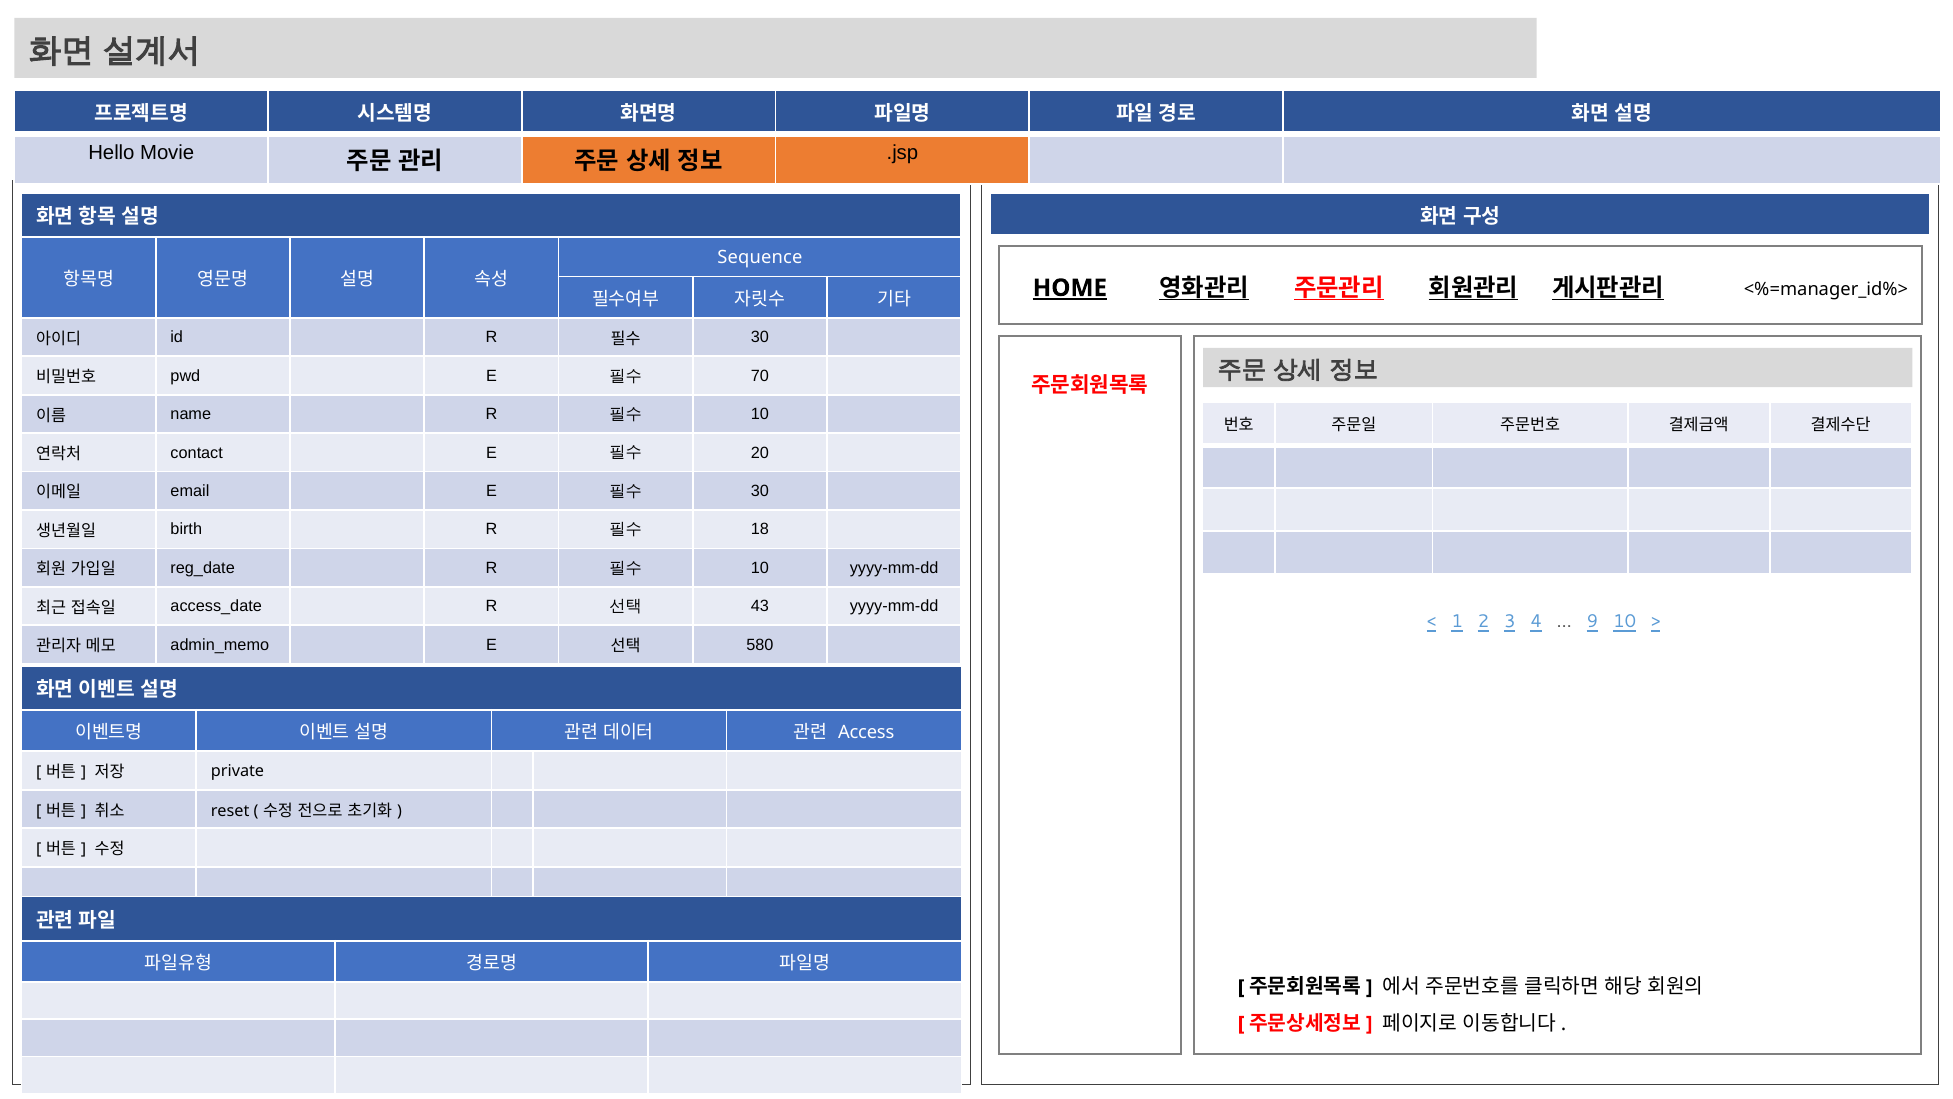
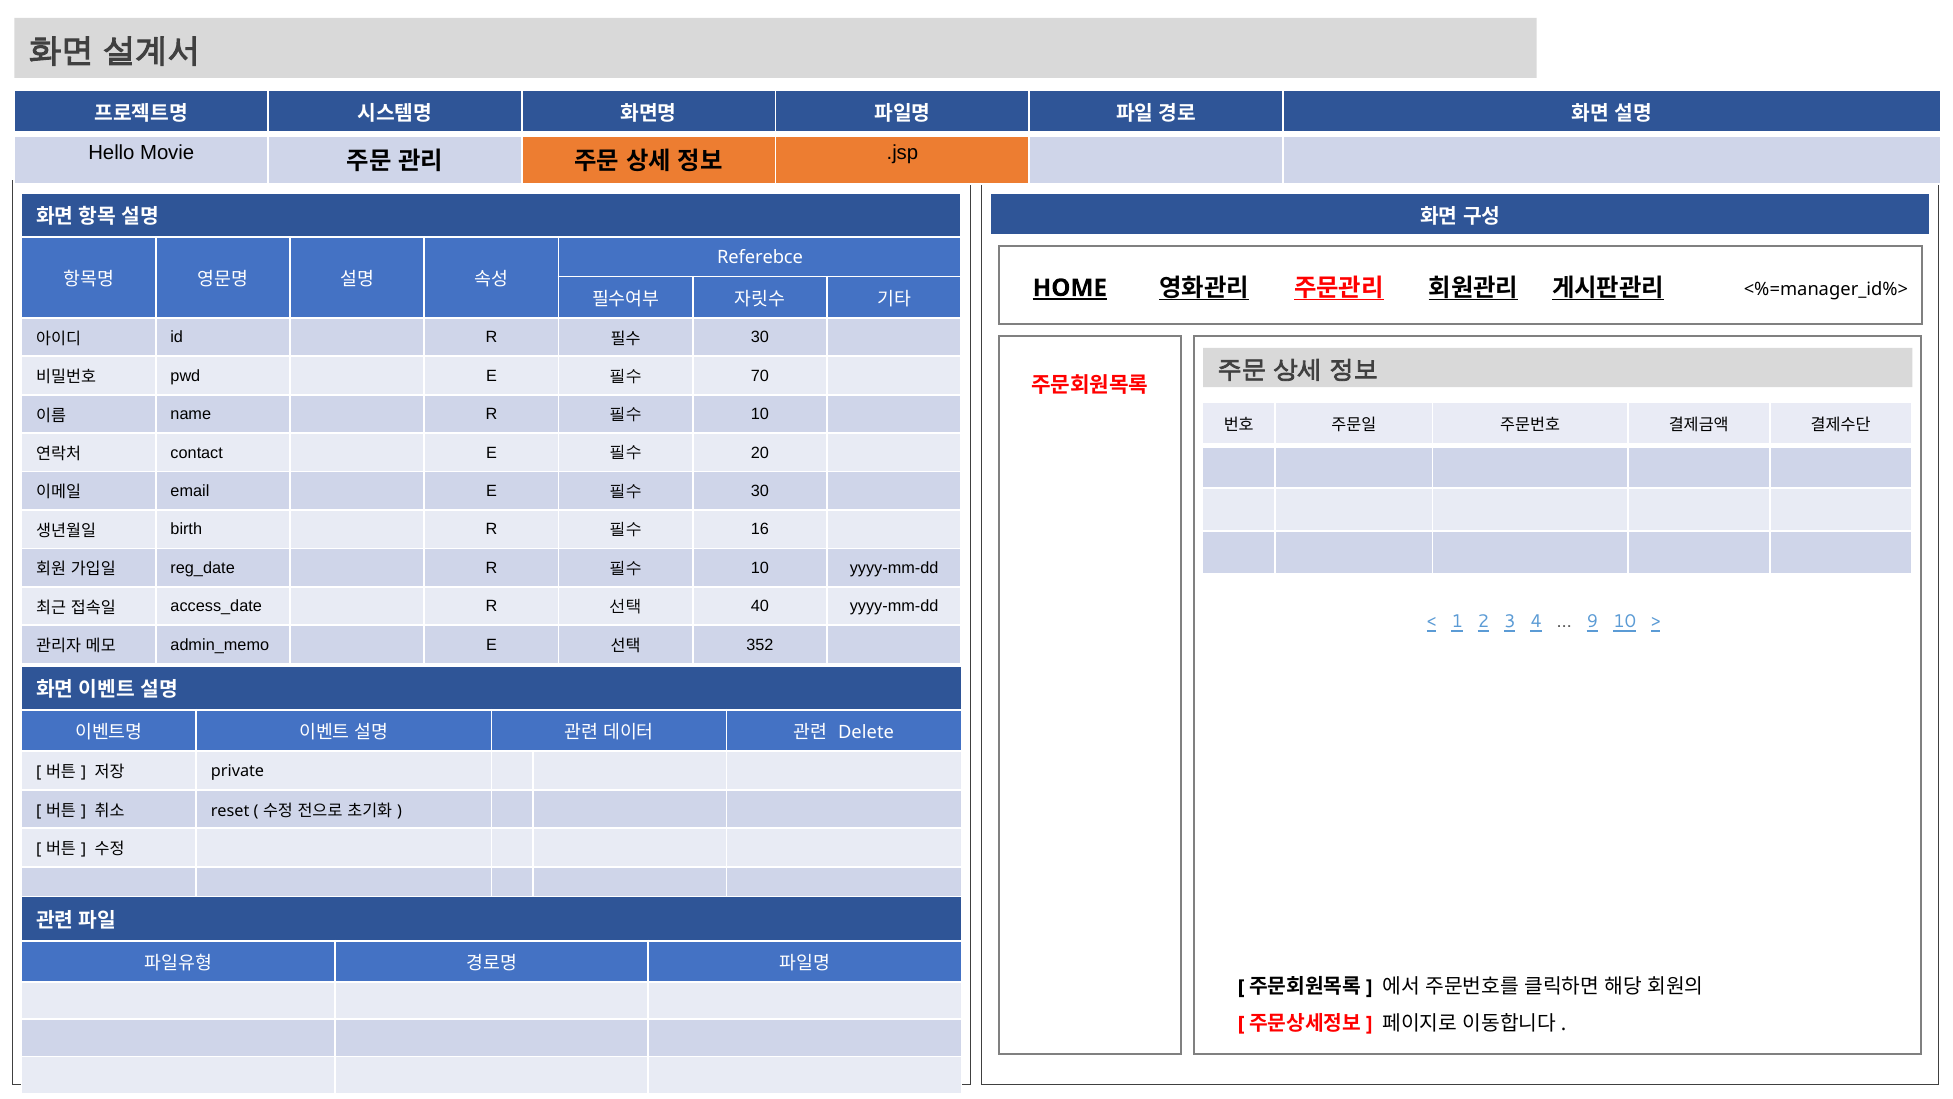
Sequence: Sequence -> Referebce
18: 18 -> 16
43: 43 -> 40
580: 580 -> 352
Access: Access -> Delete
